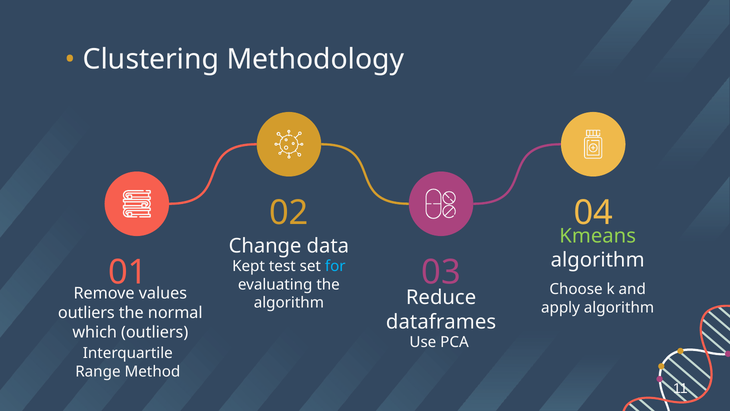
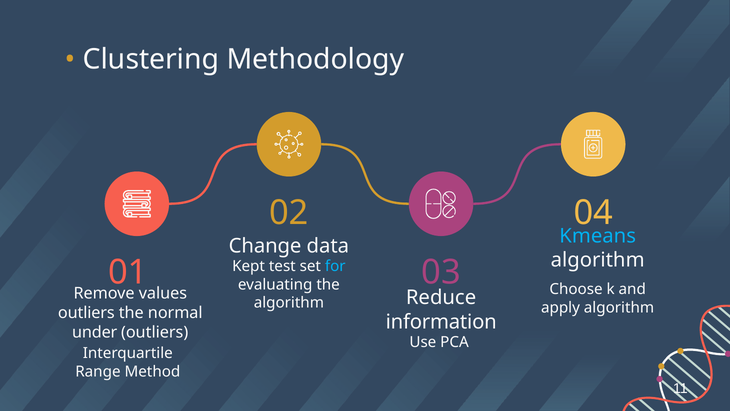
Kmeans colour: light green -> light blue
dataframes: dataframes -> information
which: which -> under
